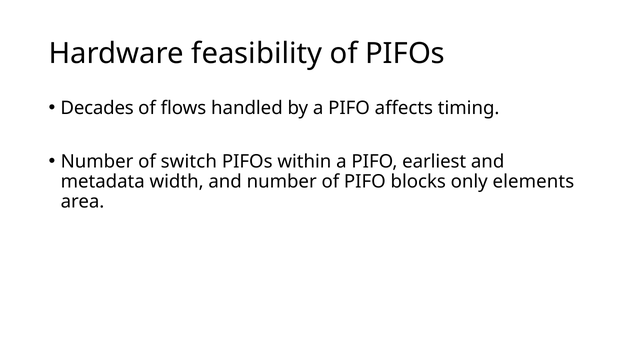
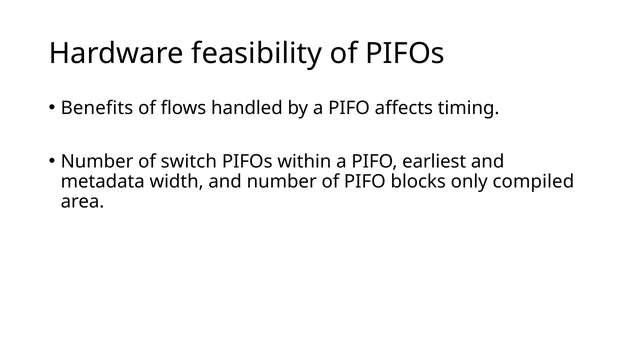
Decades: Decades -> Benefits
elements: elements -> compiled
